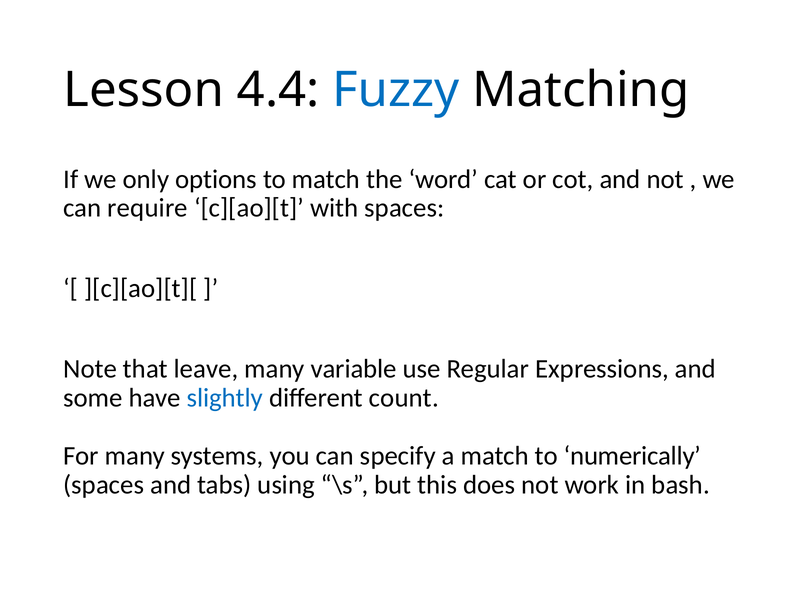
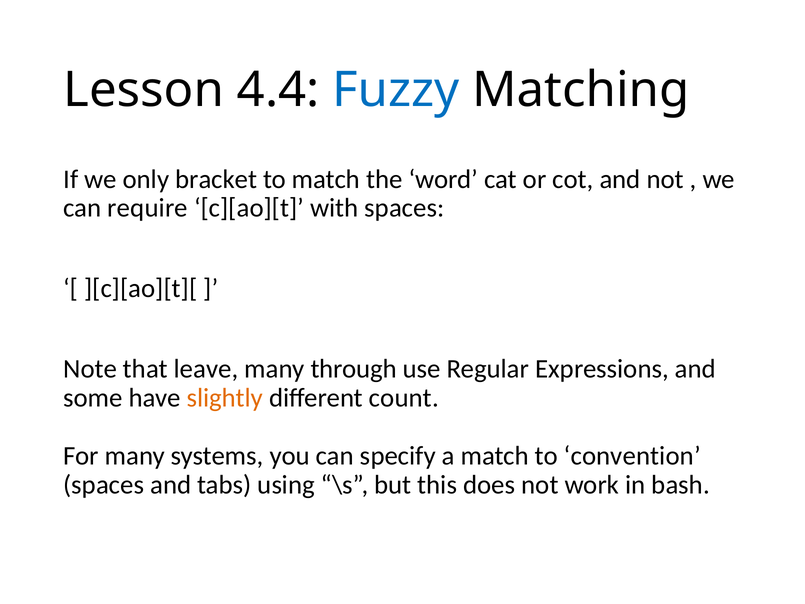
options: options -> bracket
variable: variable -> through
slightly colour: blue -> orange
numerically: numerically -> convention
